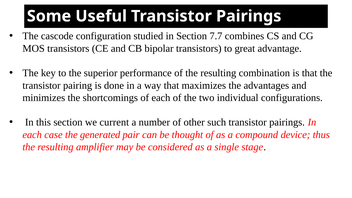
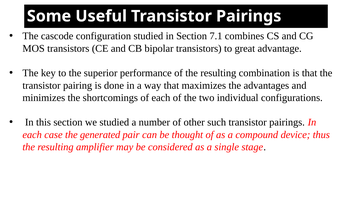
7.7: 7.7 -> 7.1
we current: current -> studied
